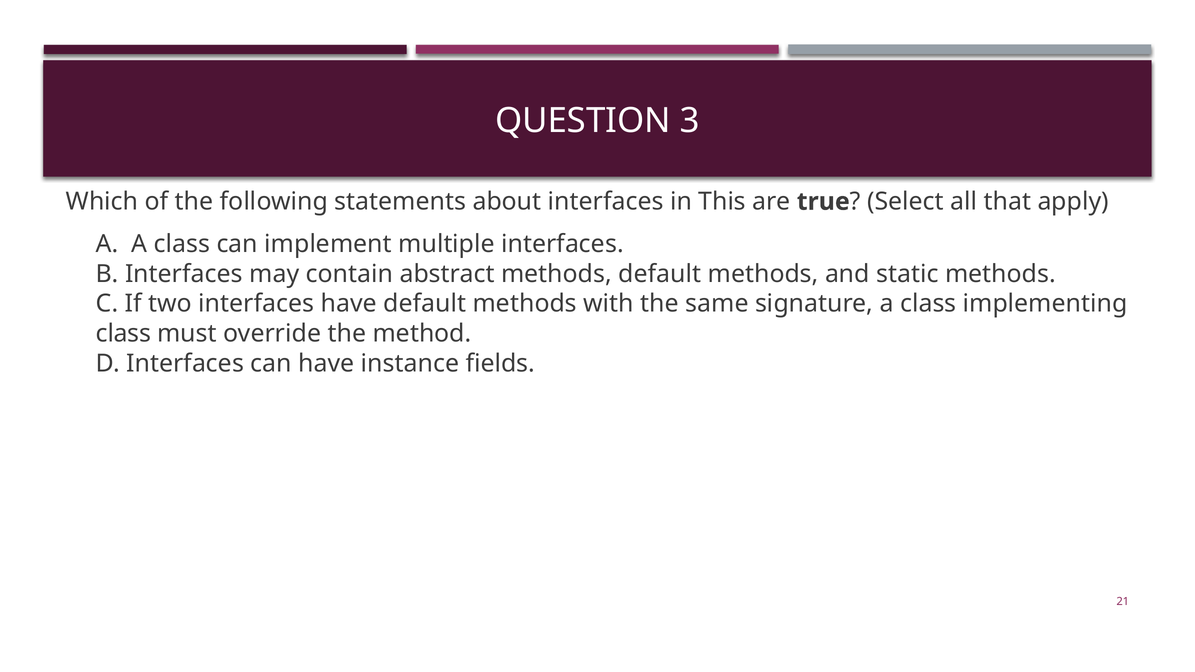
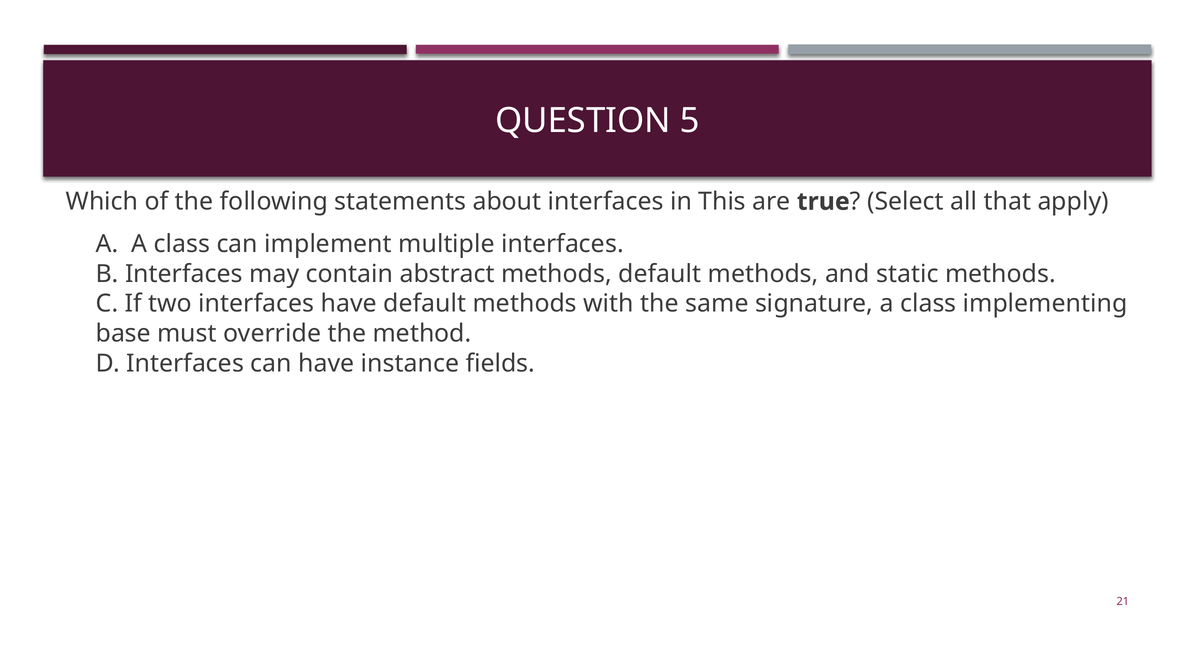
3: 3 -> 5
class at (123, 334): class -> base
